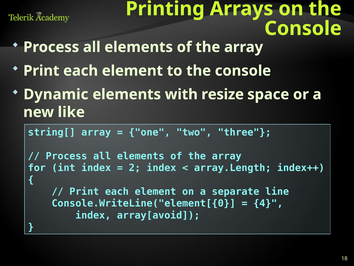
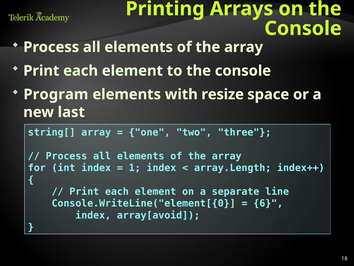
Dynamic: Dynamic -> Program
like: like -> last
2: 2 -> 1
4: 4 -> 6
